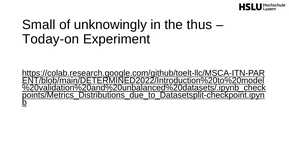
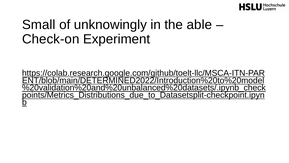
thus: thus -> able
Today-on: Today-on -> Check-on
